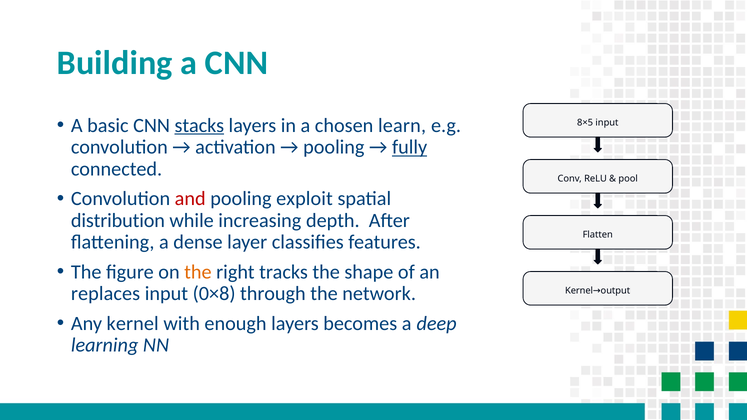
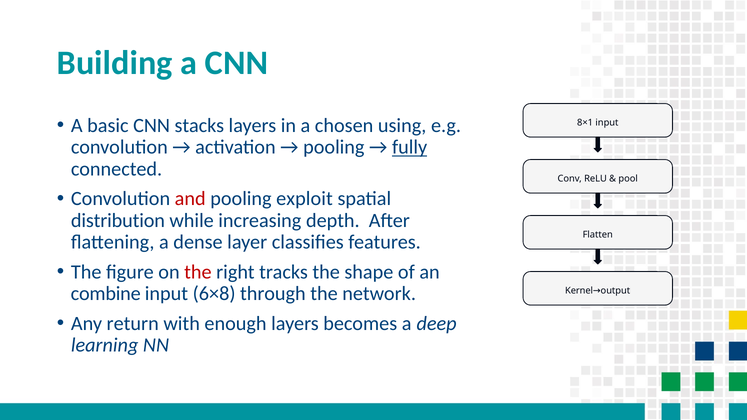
stacks underline: present -> none
learn: learn -> using
8×5: 8×5 -> 8×1
the at (198, 272) colour: orange -> red
replaces: replaces -> combine
0×8: 0×8 -> 6×8
Any kernel: kernel -> return
